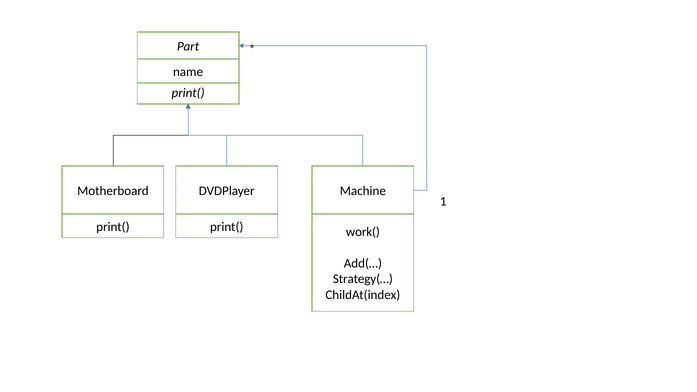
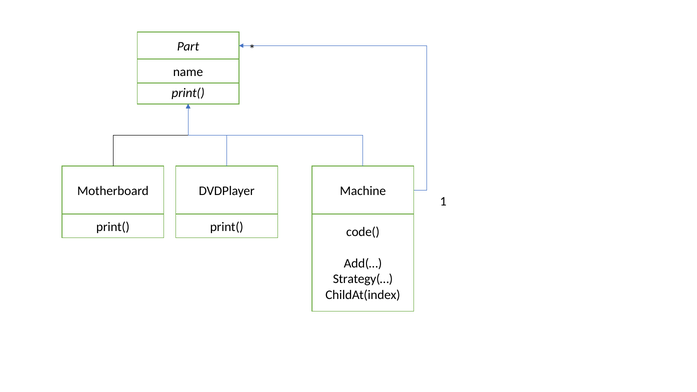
work(: work( -> code(
